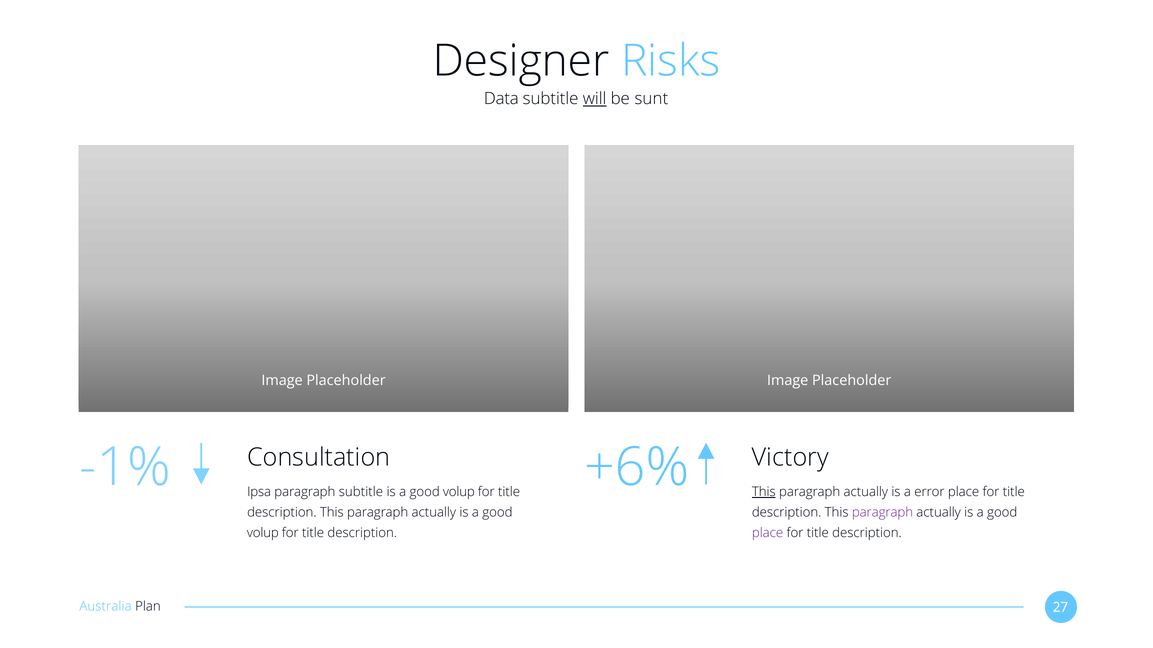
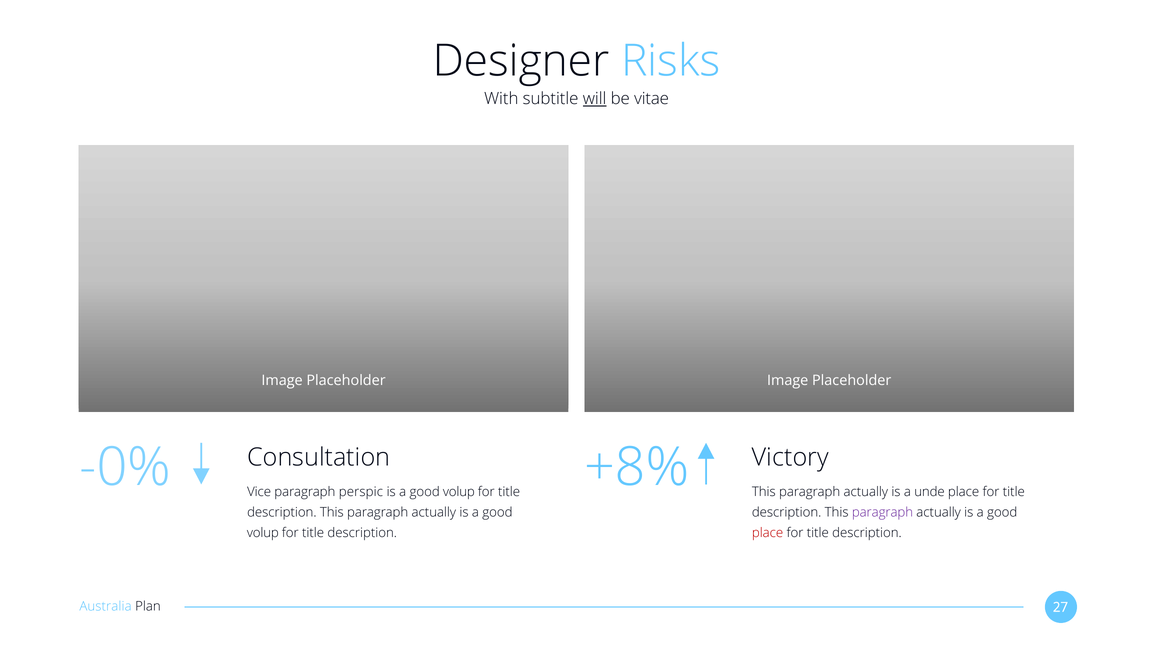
Data: Data -> With
sunt: sunt -> vitae
-1%: -1% -> -0%
+6%: +6% -> +8%
Ipsa: Ipsa -> Vice
paragraph subtitle: subtitle -> perspic
This at (764, 492) underline: present -> none
error: error -> unde
place at (768, 534) colour: purple -> red
